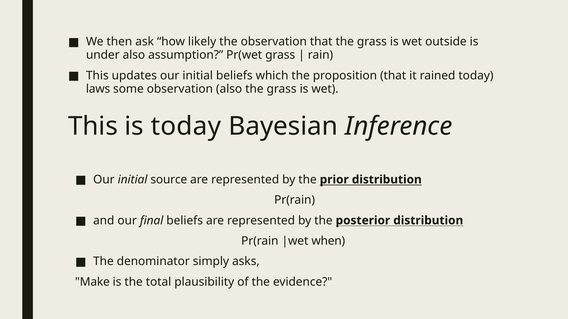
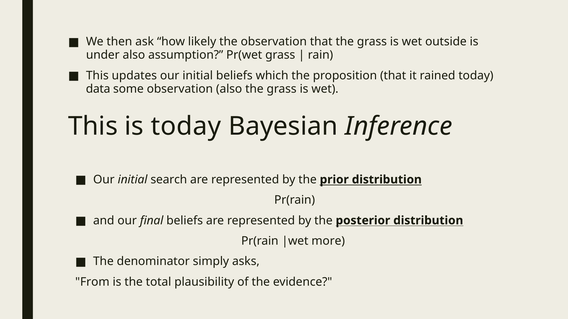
laws: laws -> data
source: source -> search
when: when -> more
Make: Make -> From
